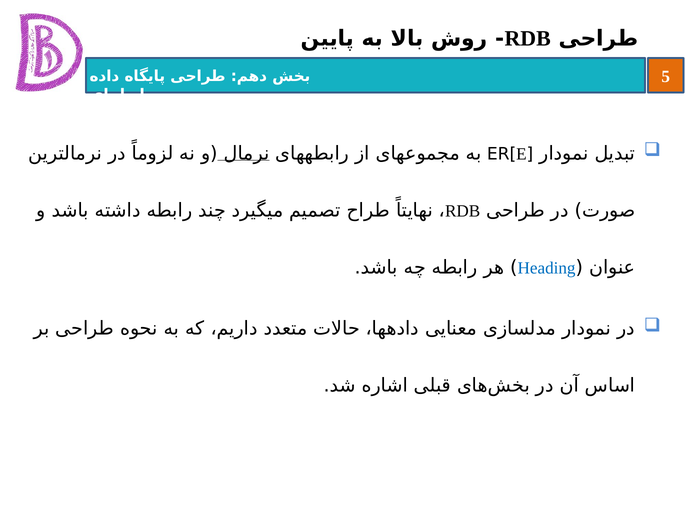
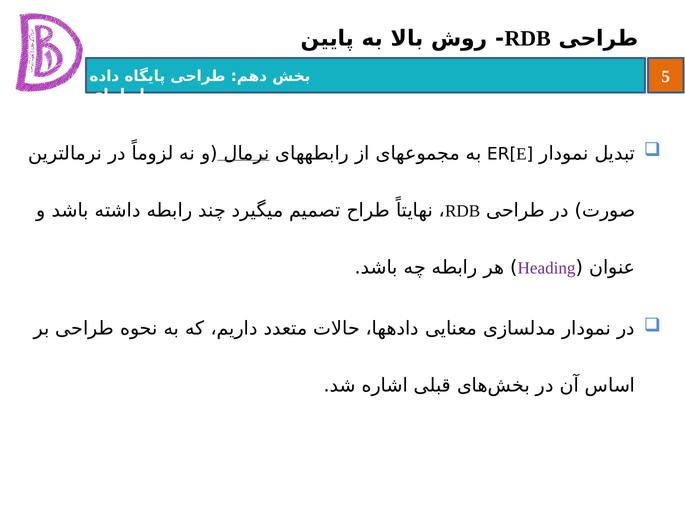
Heading colour: blue -> purple
